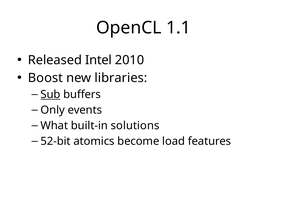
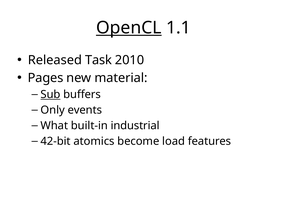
OpenCL underline: none -> present
Intel: Intel -> Task
Boost: Boost -> Pages
libraries: libraries -> material
solutions: solutions -> industrial
52-bit: 52-bit -> 42-bit
